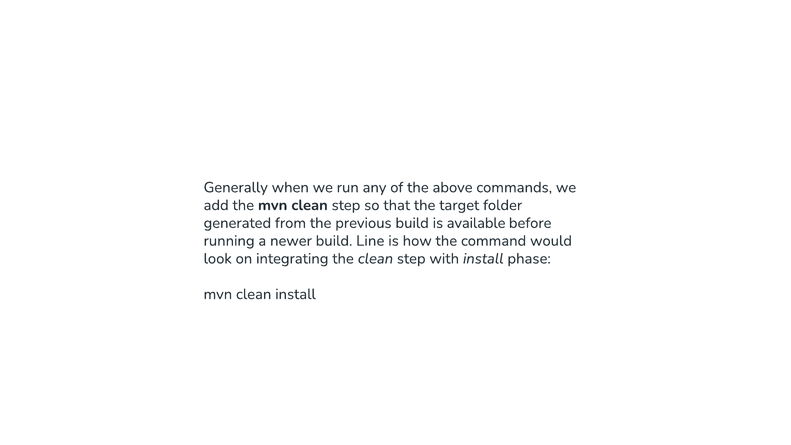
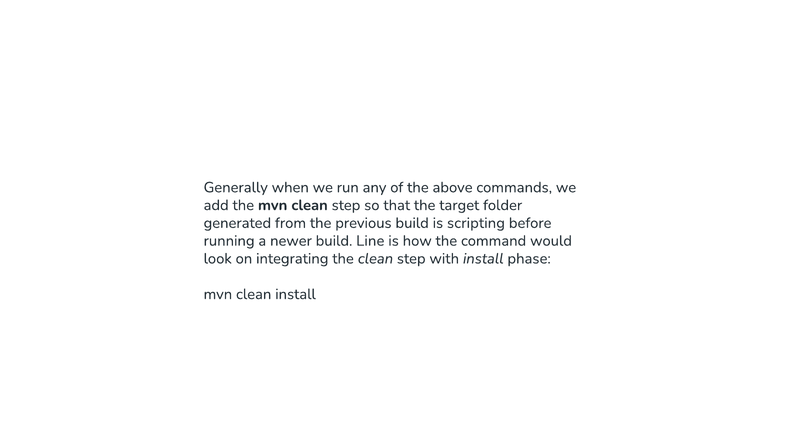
available: available -> scripting
